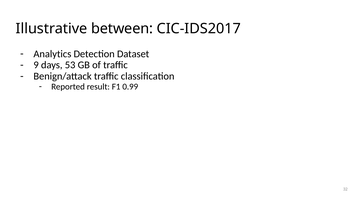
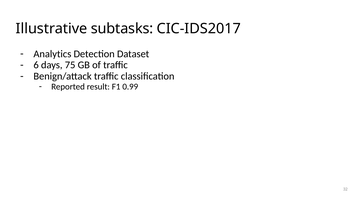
between: between -> subtasks
9: 9 -> 6
53: 53 -> 75
